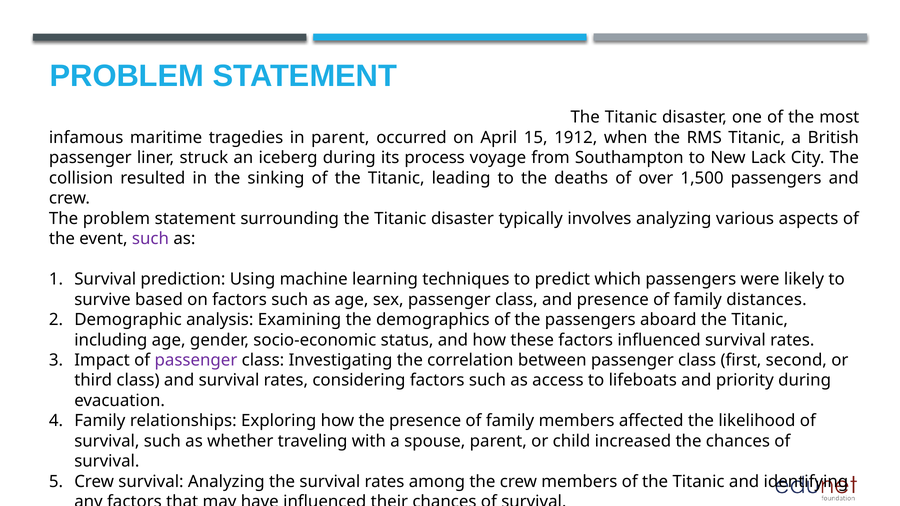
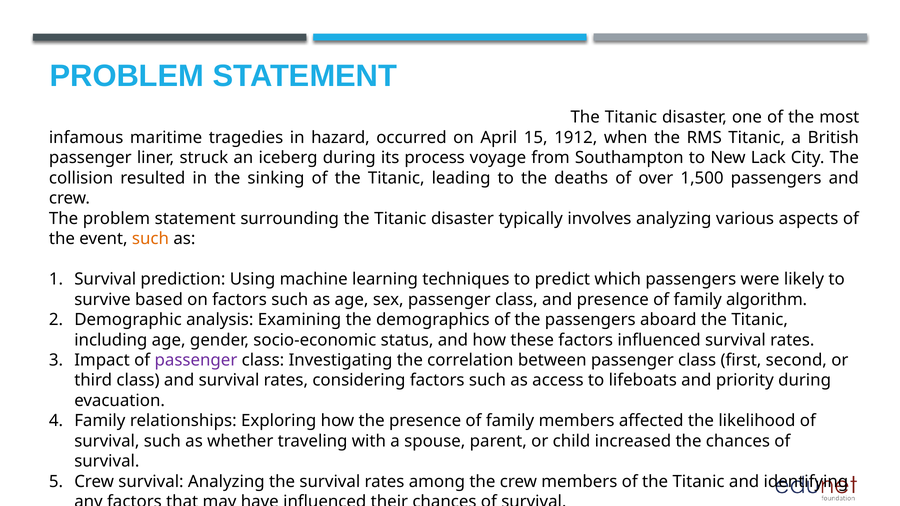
in parent: parent -> hazard
such at (150, 239) colour: purple -> orange
distances: distances -> algorithm
